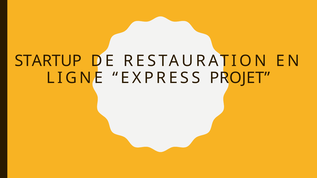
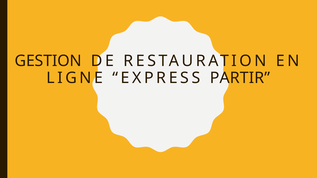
STARTUP: STARTUP -> GESTION
PROJET: PROJET -> PARTIR
